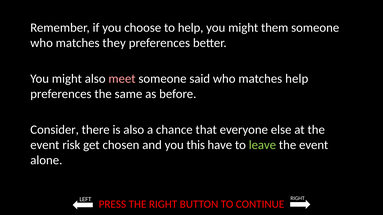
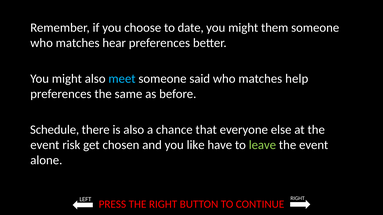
to help: help -> date
they: they -> hear
meet colour: pink -> light blue
Consider: Consider -> Schedule
this: this -> like
